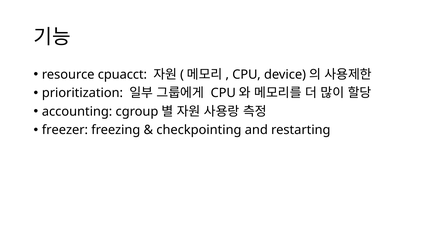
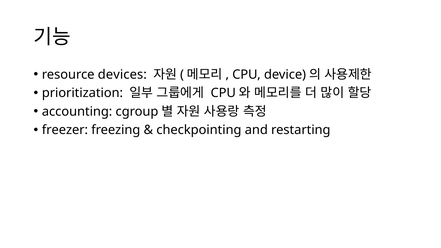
cpuacct: cpuacct -> devices
